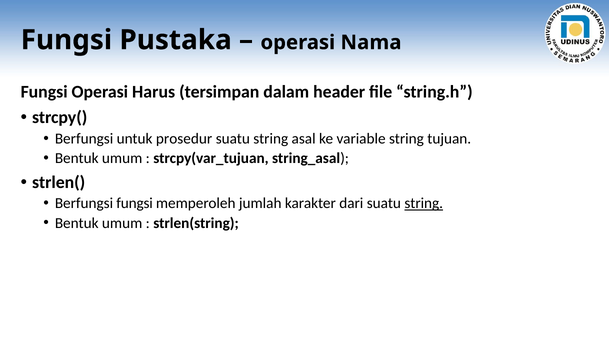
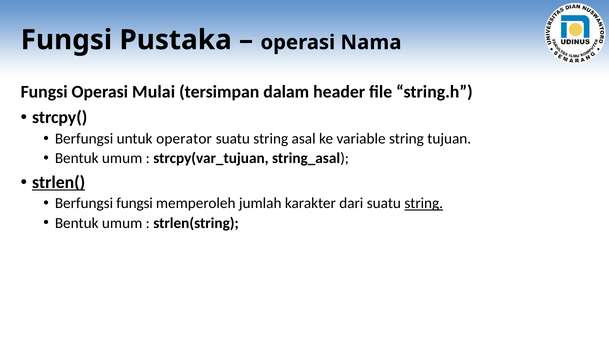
Harus: Harus -> Mulai
prosedur: prosedur -> operator
strlen( underline: none -> present
